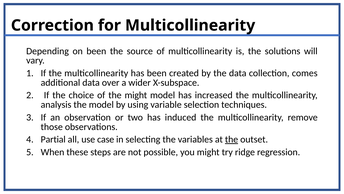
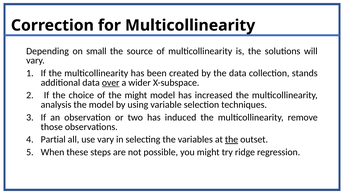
on been: been -> small
comes: comes -> stands
over underline: none -> present
use case: case -> vary
